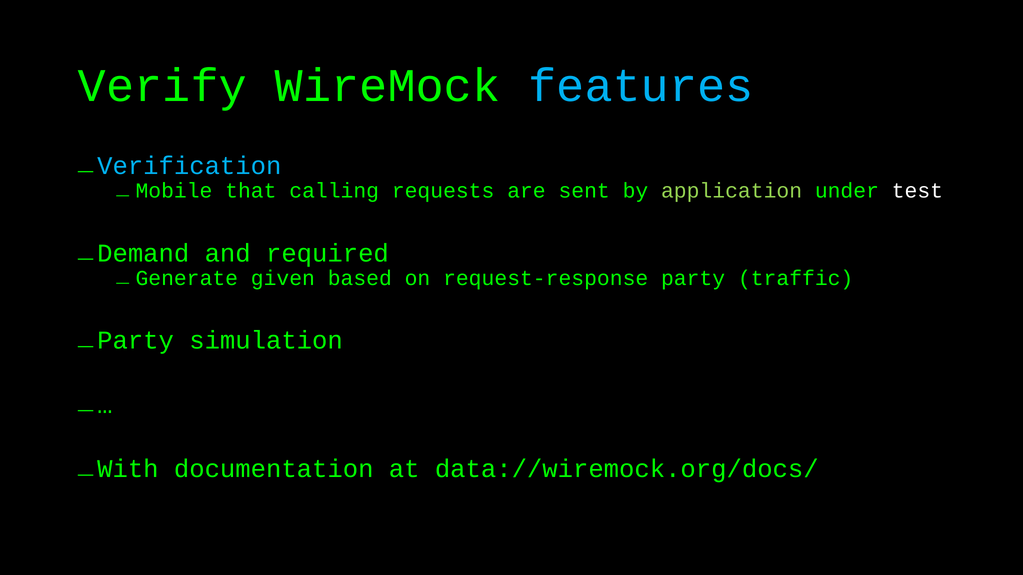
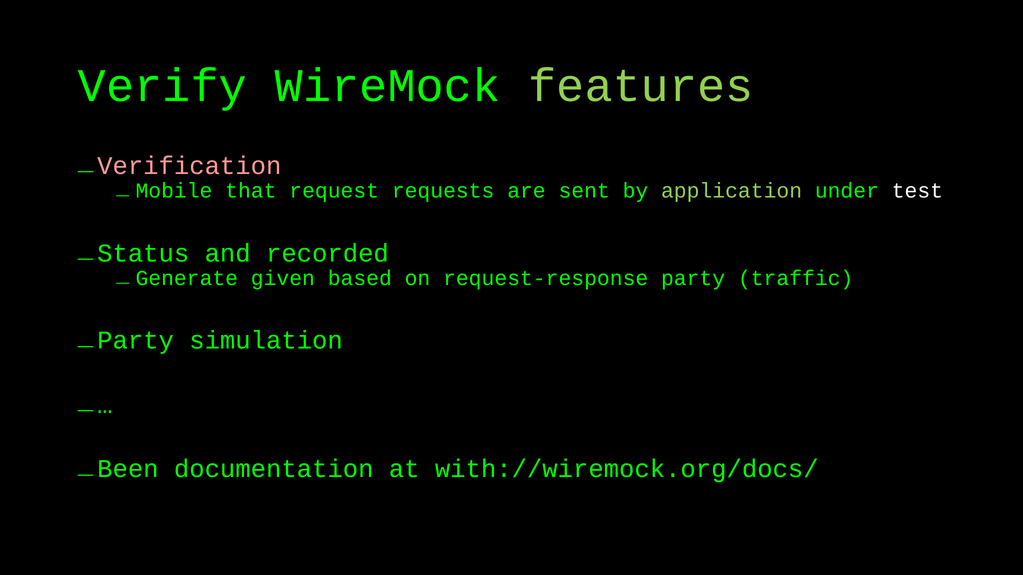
features colour: light blue -> light green
Verification colour: light blue -> pink
calling: calling -> request
Demand: Demand -> Status
required: required -> recorded
With: With -> Been
data://wiremock.org/docs/: data://wiremock.org/docs/ -> with://wiremock.org/docs/
